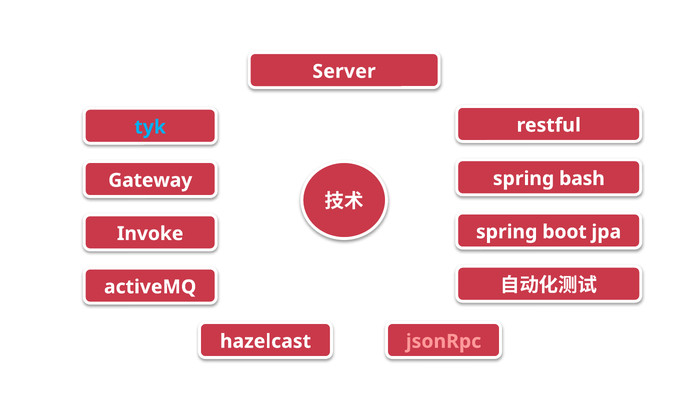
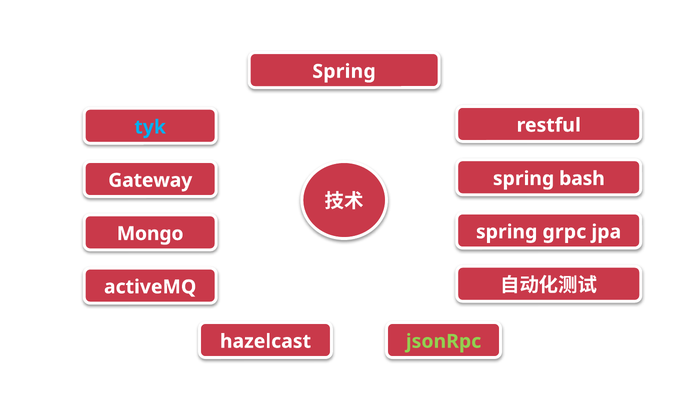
Server at (344, 71): Server -> Spring
boot: boot -> grpc
Invoke: Invoke -> Mongo
jsonRpc colour: pink -> light green
